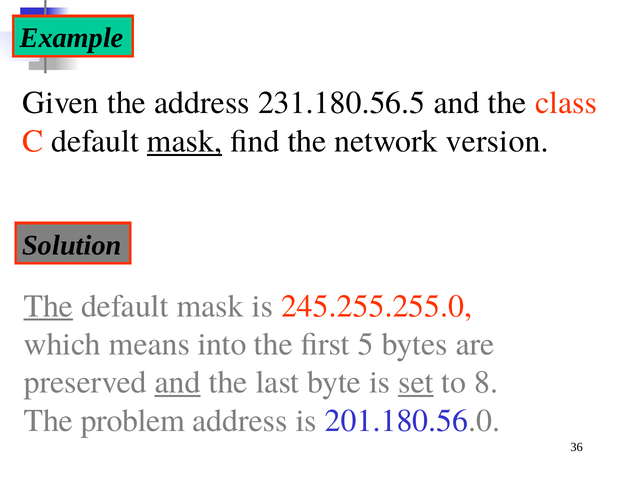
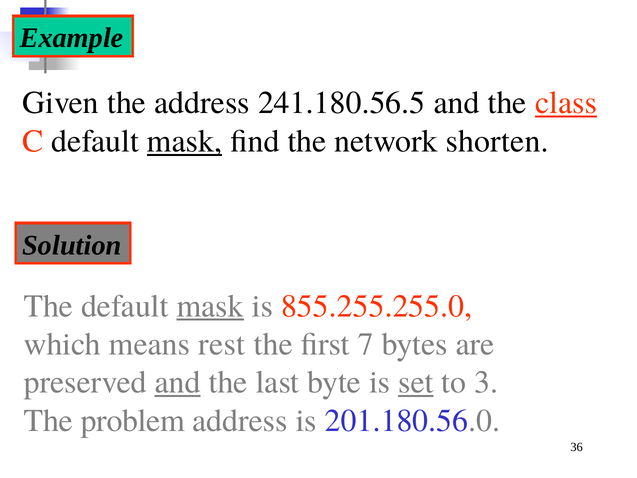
231.180.56.5: 231.180.56.5 -> 241.180.56.5
class underline: none -> present
version: version -> shorten
The at (48, 306) underline: present -> none
mask at (210, 306) underline: none -> present
245.255.255.0: 245.255.255.0 -> 855.255.255.0
into: into -> rest
5: 5 -> 7
8: 8 -> 3
